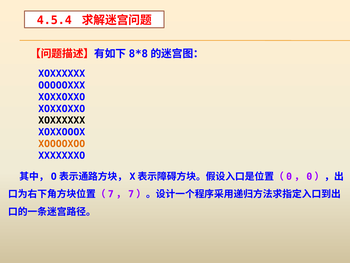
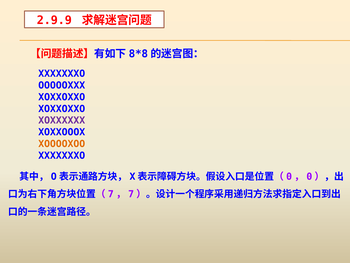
4.5.4: 4.5.4 -> 2.9.9
XOXXXXXX at (62, 74): XOXXXXXX -> XXXXXXXO
XOXXXXXX at (62, 120) colour: black -> purple
